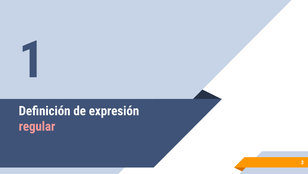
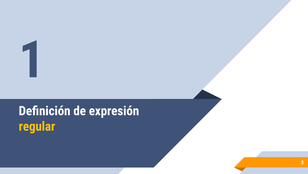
regular colour: pink -> yellow
